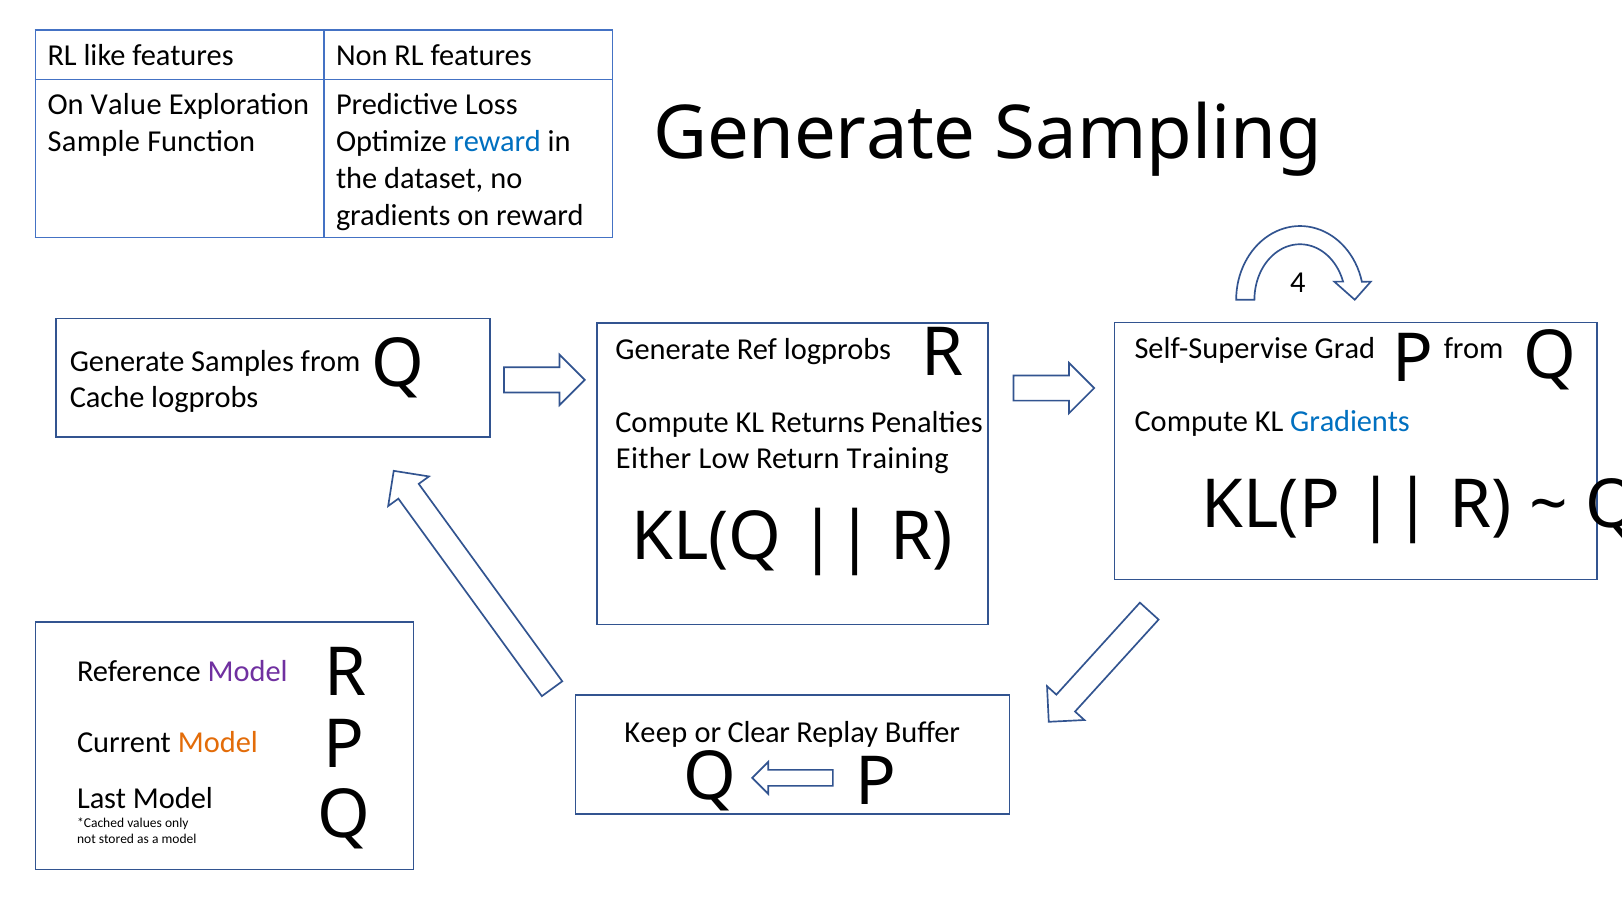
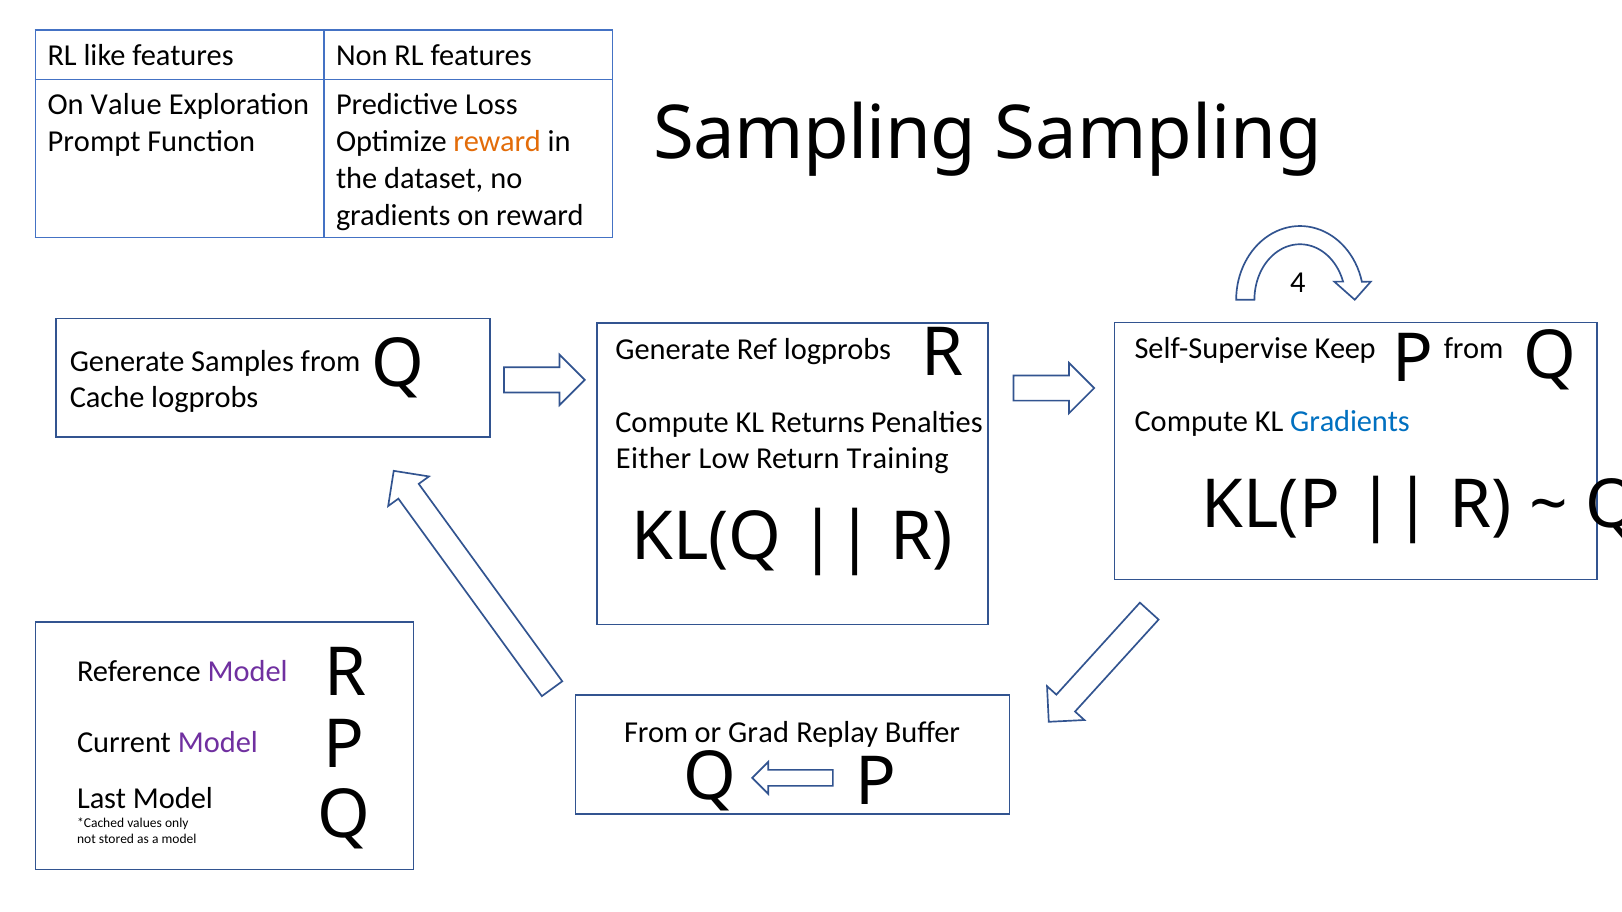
Generate at (815, 134): Generate -> Sampling
Sample: Sample -> Prompt
reward at (497, 142) colour: blue -> orange
Grad: Grad -> Keep
Keep at (656, 733): Keep -> From
Clear: Clear -> Grad
Model at (218, 743) colour: orange -> purple
